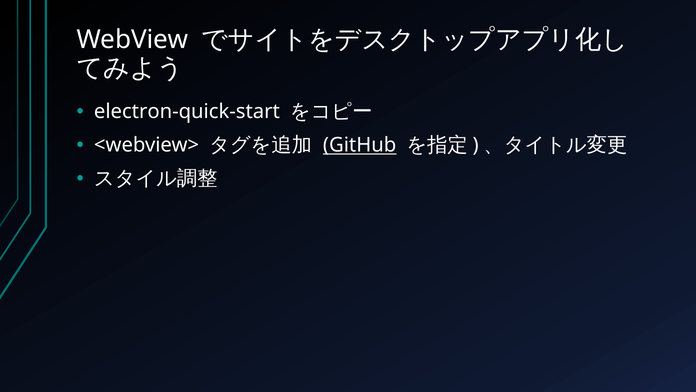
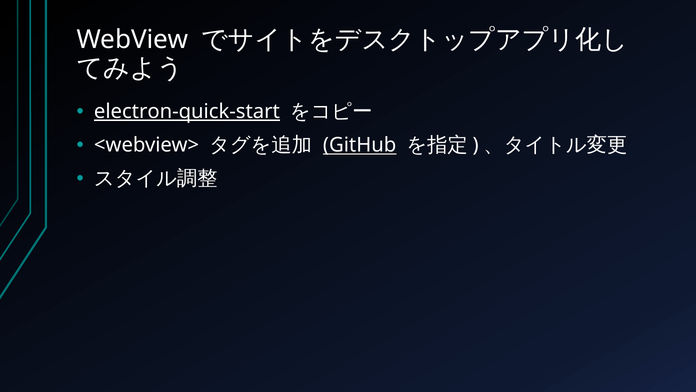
electron-quick-start underline: none -> present
